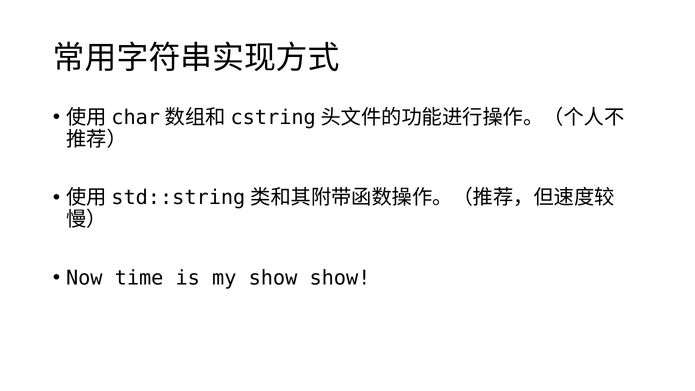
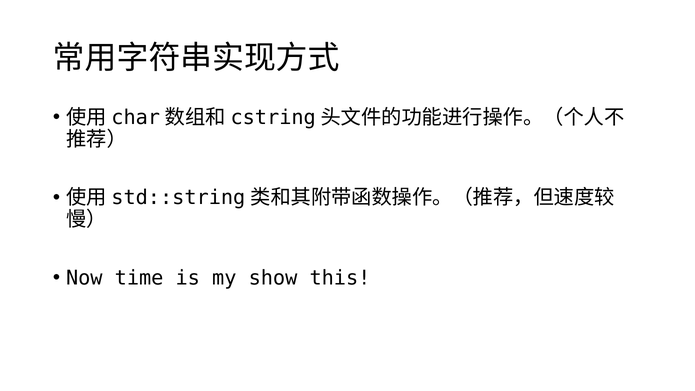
show show: show -> this
